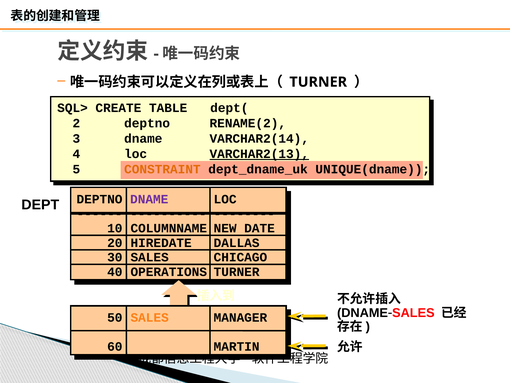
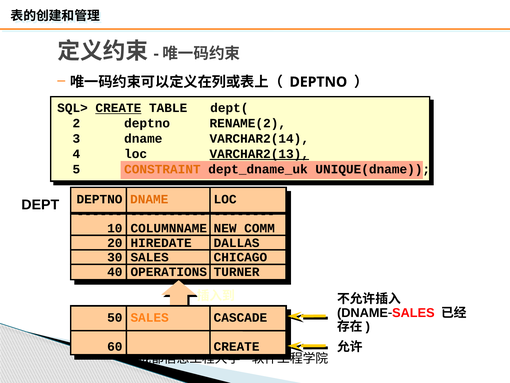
TURNER at (318, 82): TURNER -> DEPTNO
CREATE at (118, 108) underline: none -> present
DNAME at (149, 199) colour: purple -> orange
DATE: DATE -> COMM
MANAGER: MANAGER -> CASCADE
60 MARTIN: MARTIN -> CREATE
